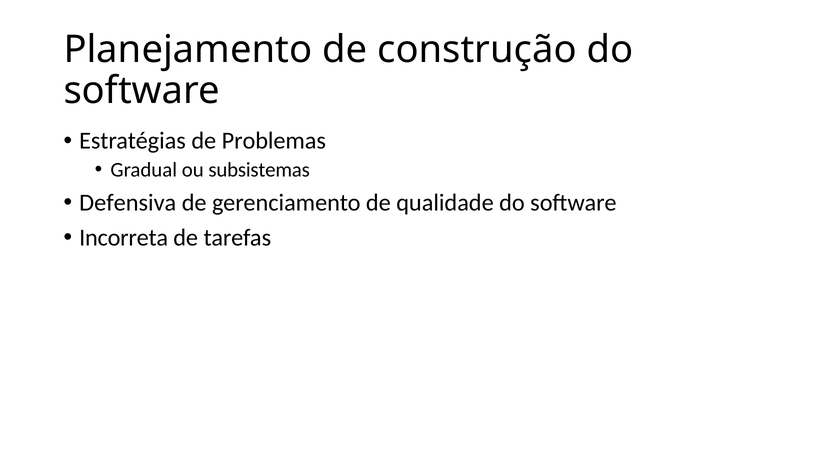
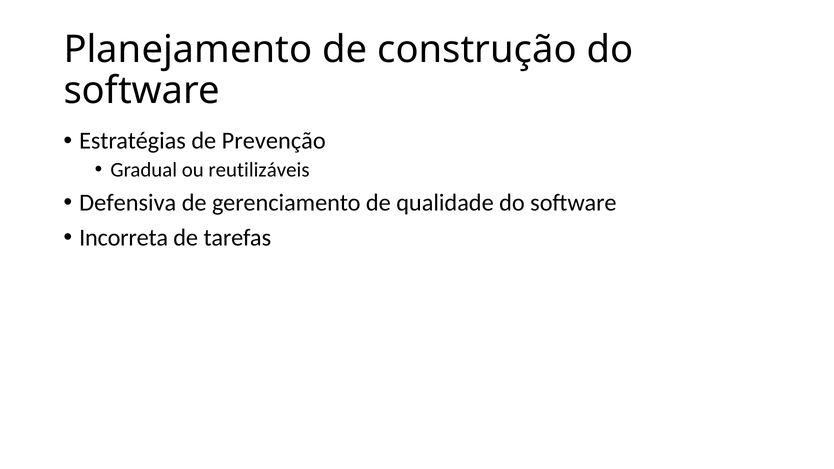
Problemas: Problemas -> Prevenção
subsistemas: subsistemas -> reutilizáveis
